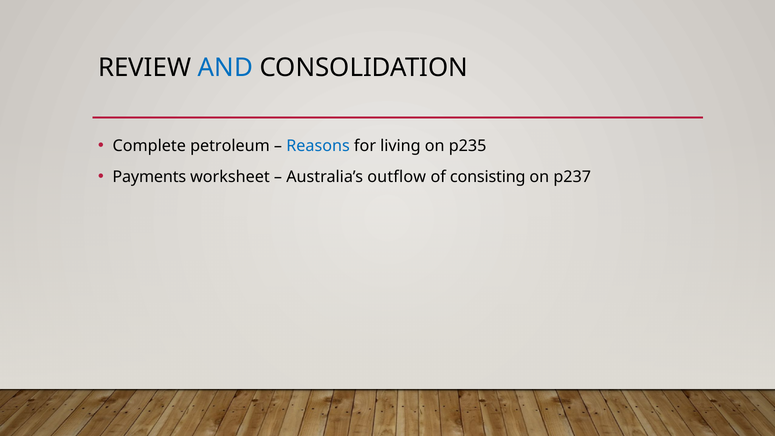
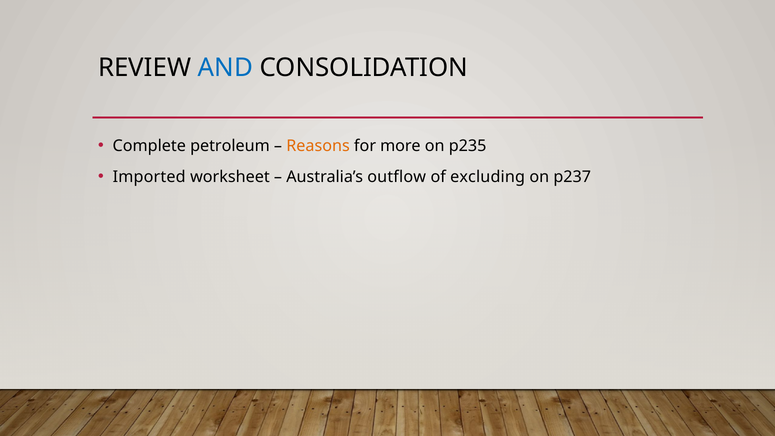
Reasons colour: blue -> orange
living: living -> more
Payments: Payments -> Imported
consisting: consisting -> excluding
